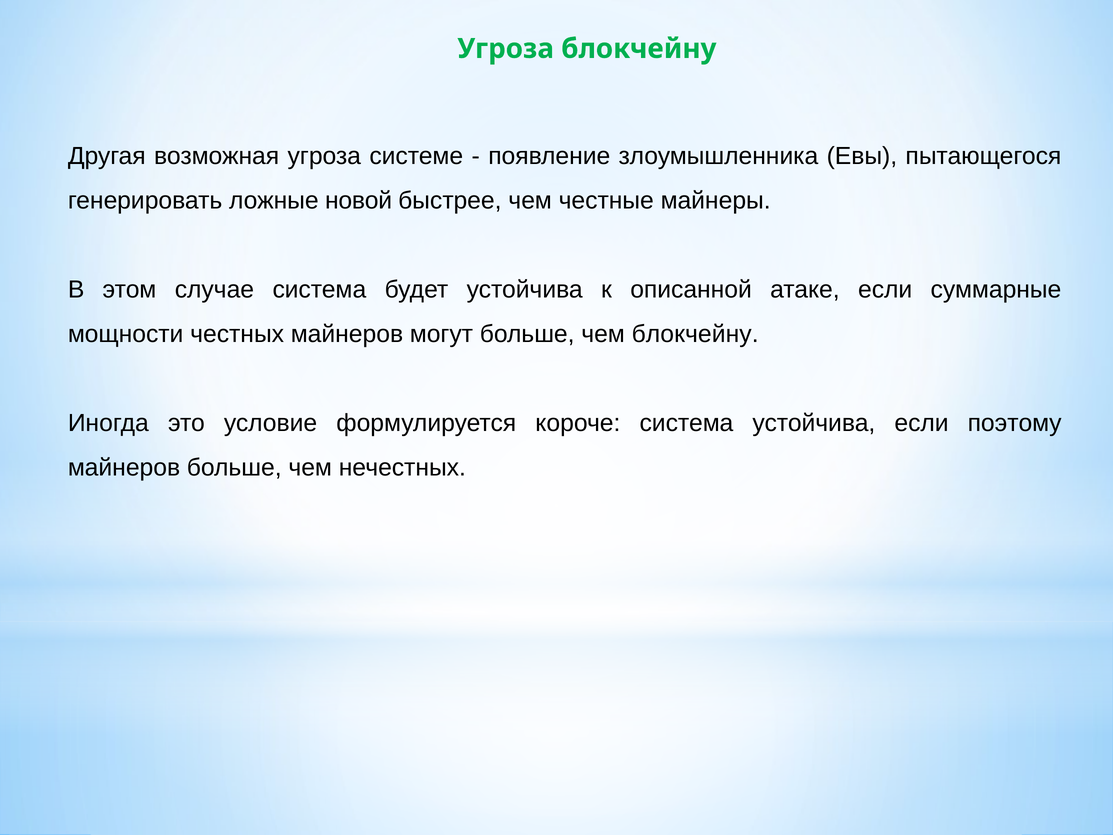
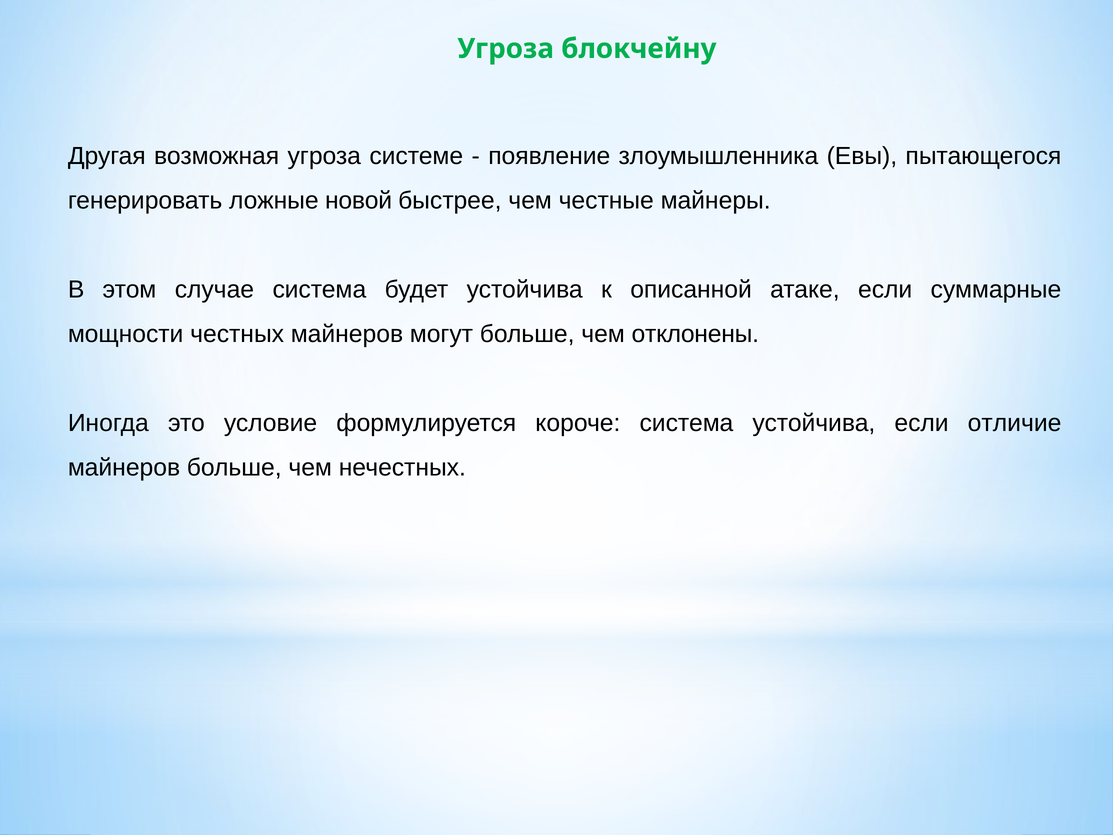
чем блокчейну: блокчейну -> отклонены
поэтому: поэтому -> отличие
